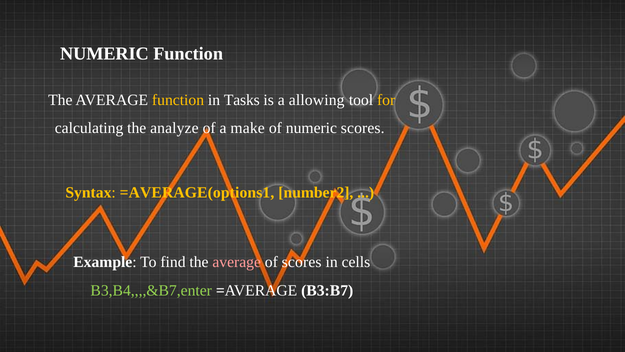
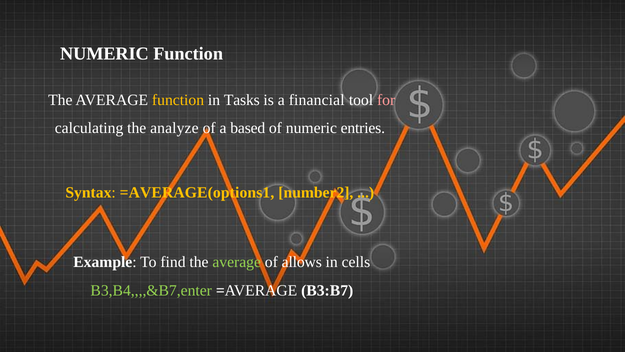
allowing: allowing -> financial
for colour: yellow -> pink
make: make -> based
numeric scores: scores -> entries
average at (237, 262) colour: pink -> light green
of scores: scores -> allows
